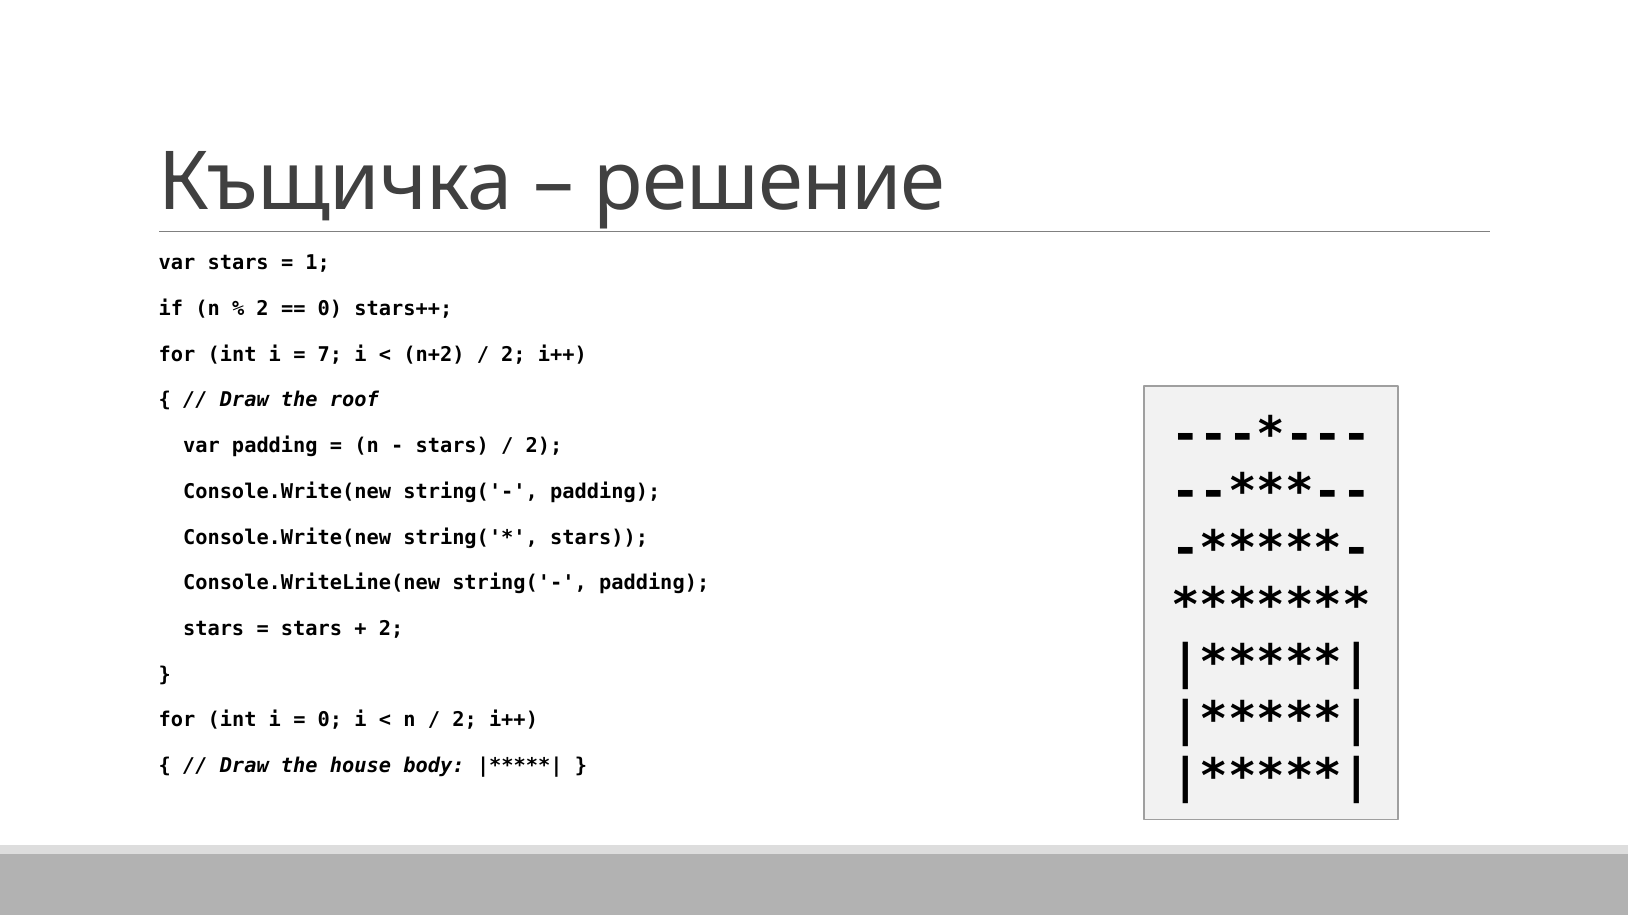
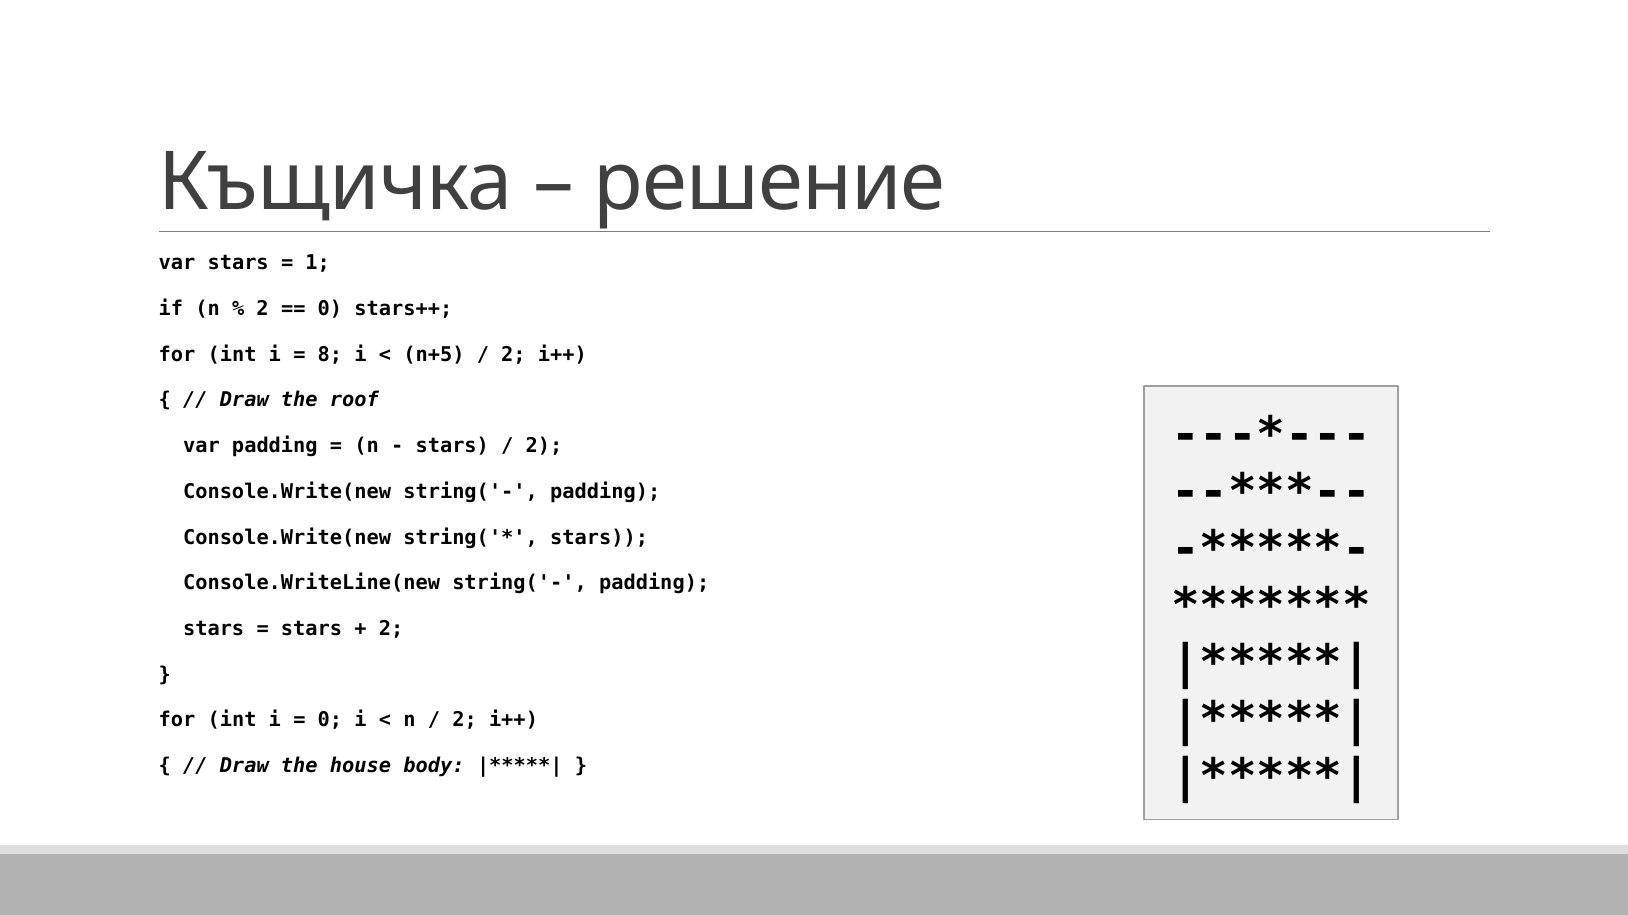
7: 7 -> 8
n+2: n+2 -> n+5
